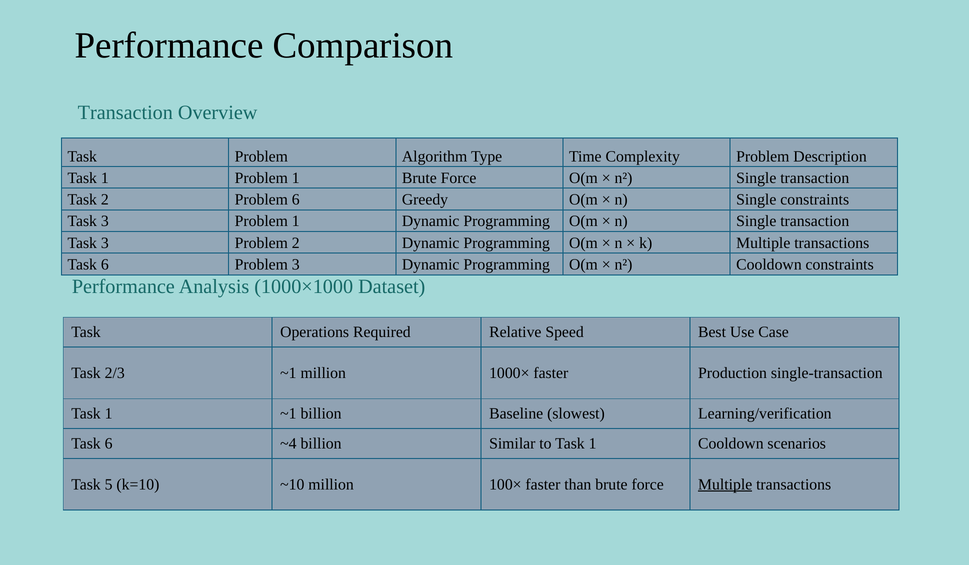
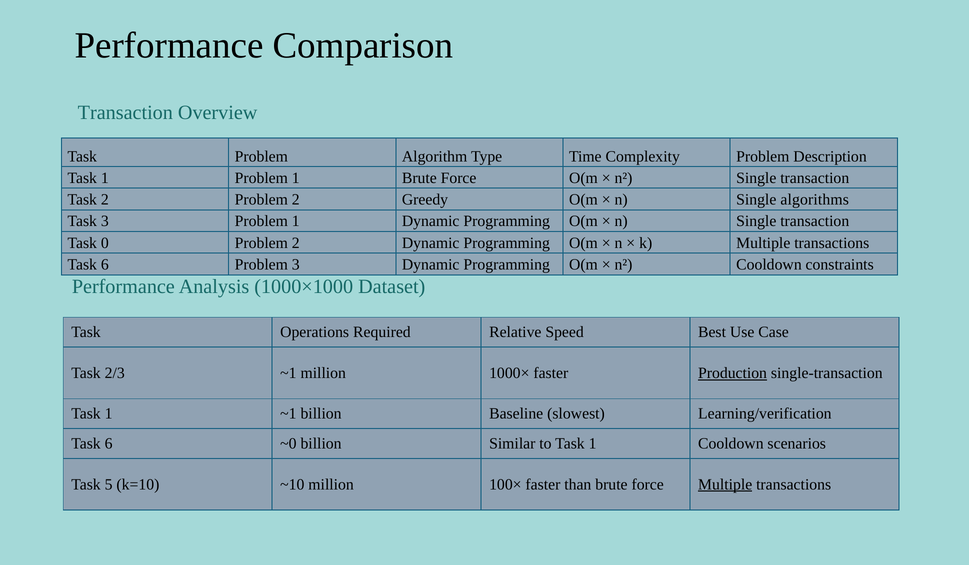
2 Problem 6: 6 -> 2
Single constraints: constraints -> algorithms
3 at (105, 243): 3 -> 0
Production underline: none -> present
~4: ~4 -> ~0
